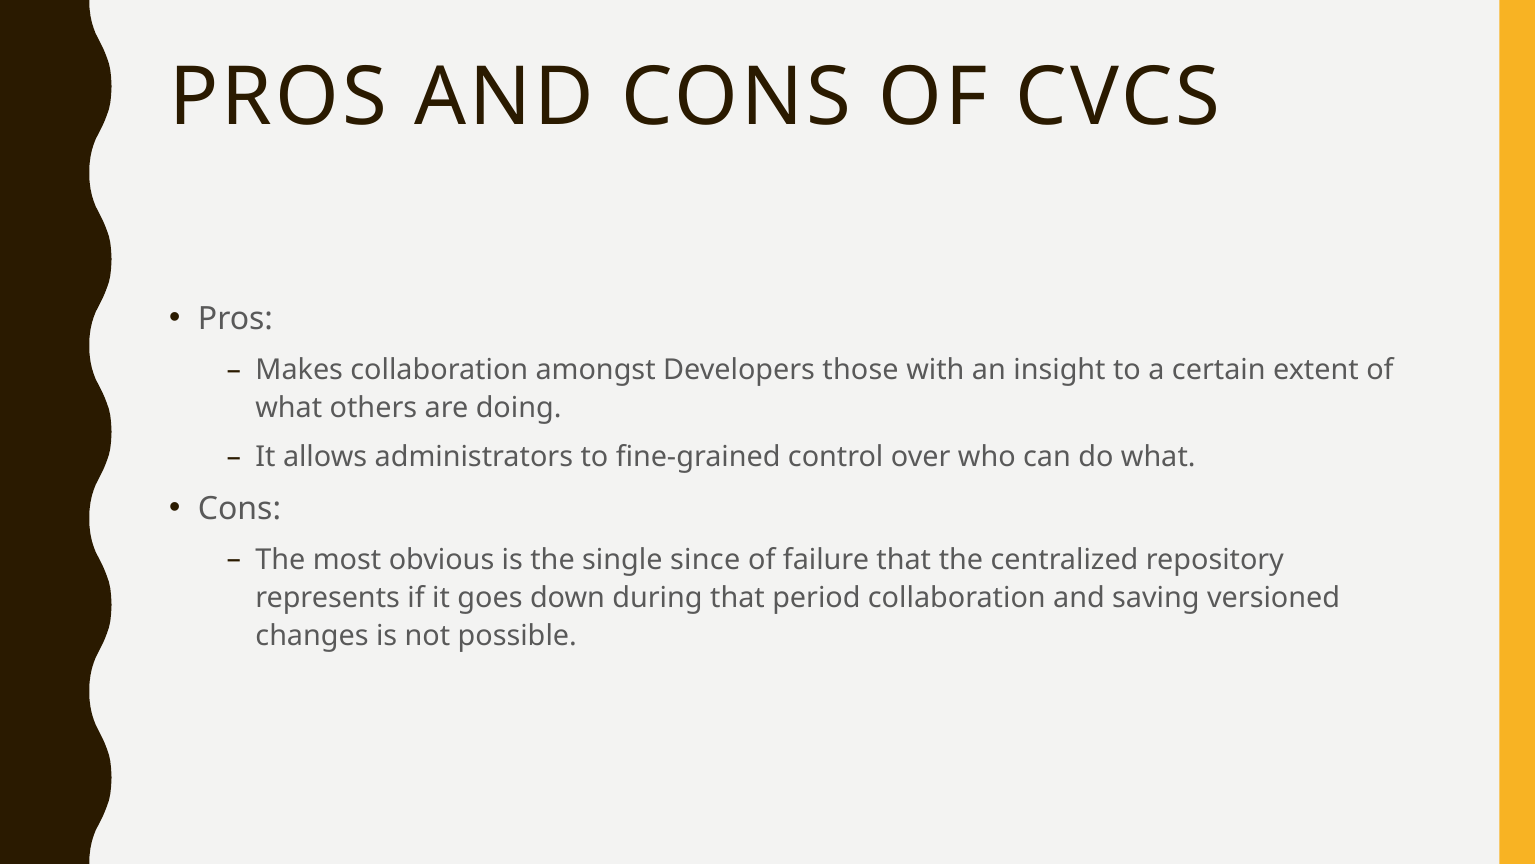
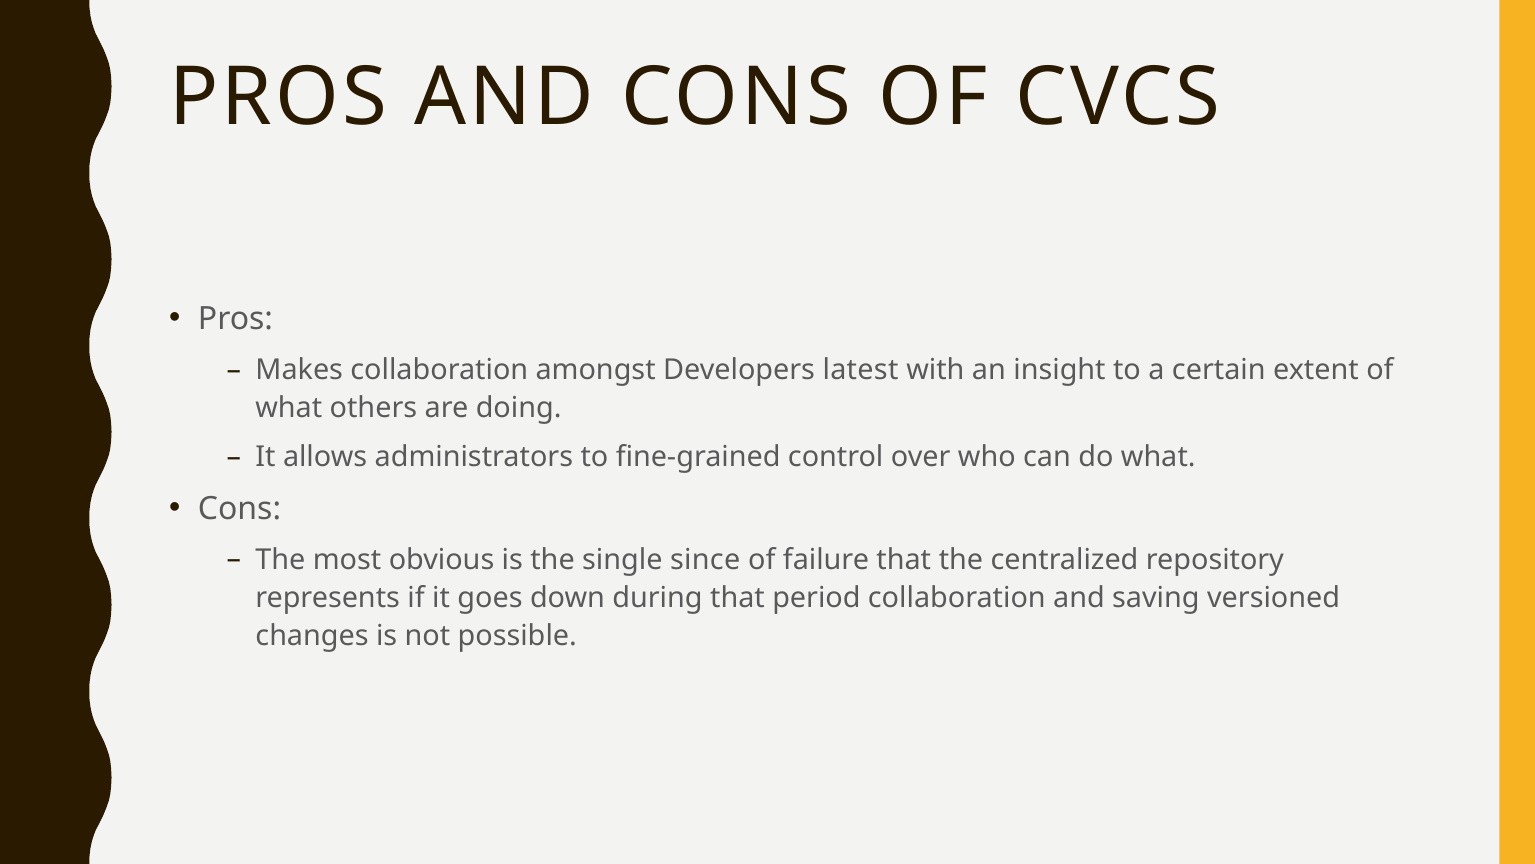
those: those -> latest
